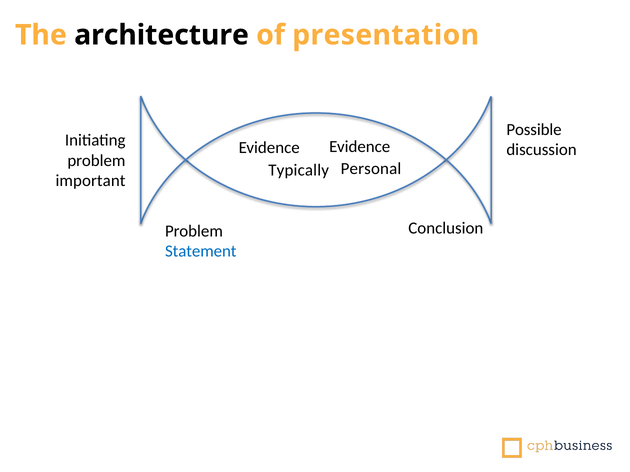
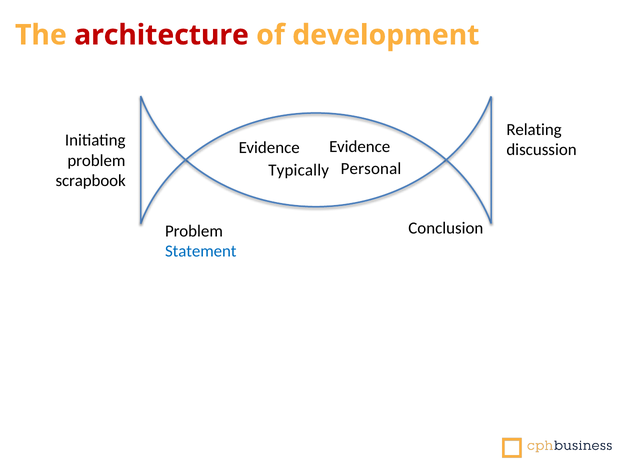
architecture colour: black -> red
presentation: presentation -> development
Possible: Possible -> Relating
important: important -> scrapbook
